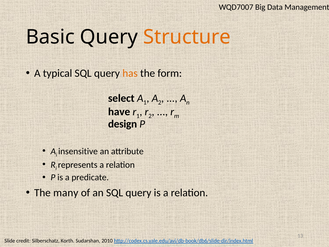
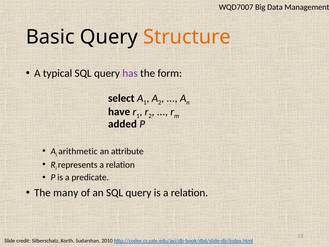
has colour: orange -> purple
design: design -> added
insensitive: insensitive -> arithmetic
